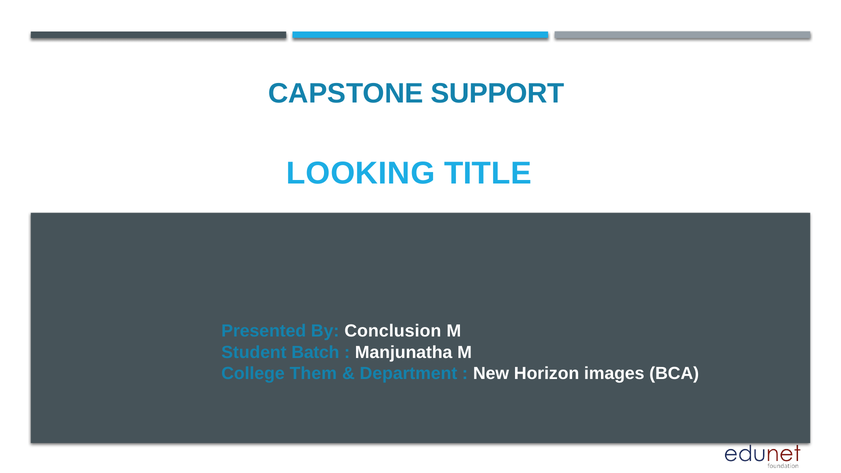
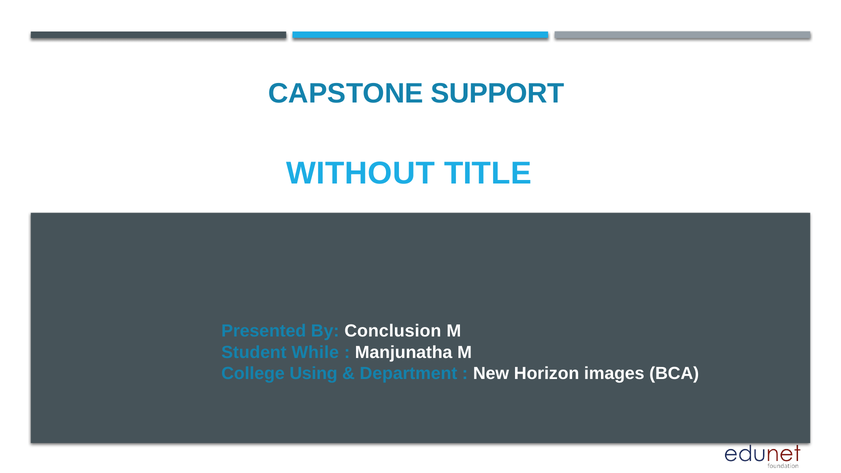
LOOKING: LOOKING -> WITHOUT
Batch: Batch -> While
Them: Them -> Using
